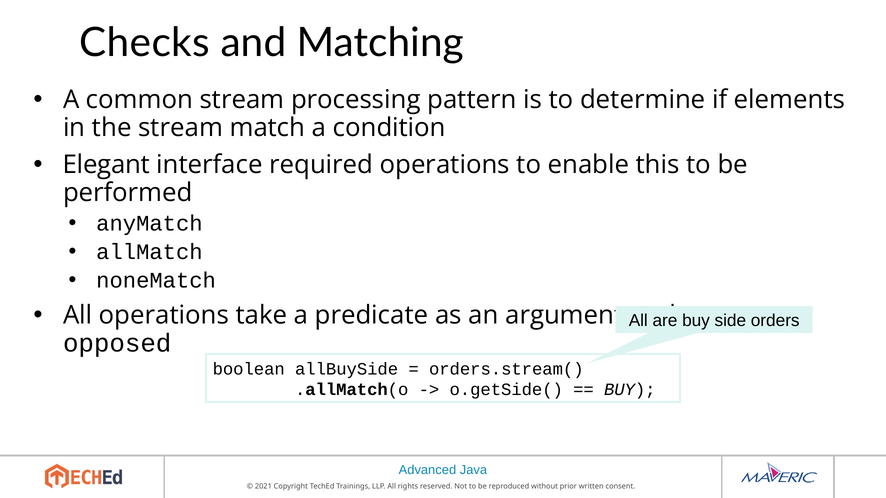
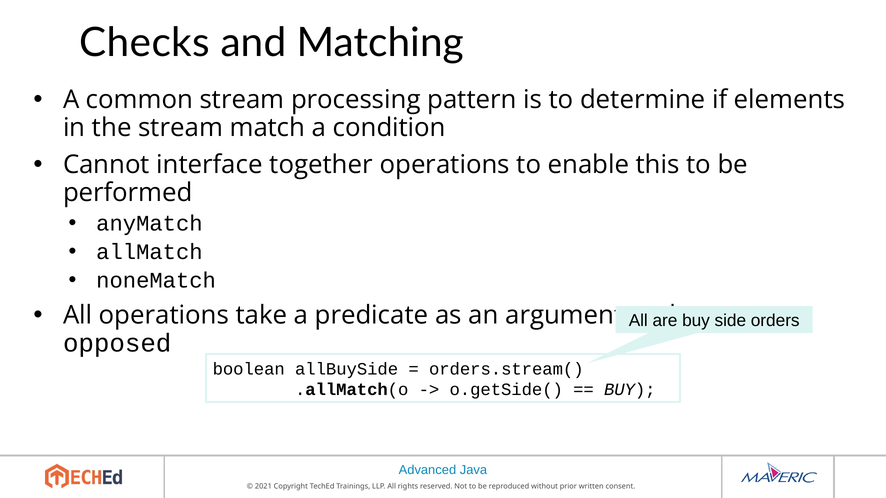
Elegant: Elegant -> Cannot
required: required -> together
